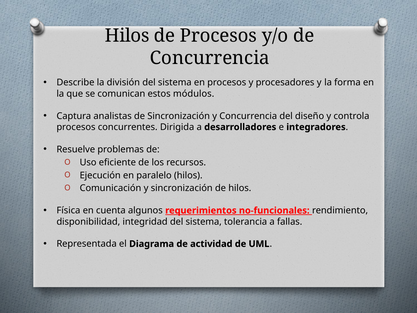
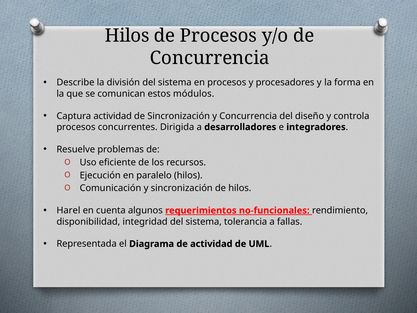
Captura analistas: analistas -> actividad
Física: Física -> Harel
